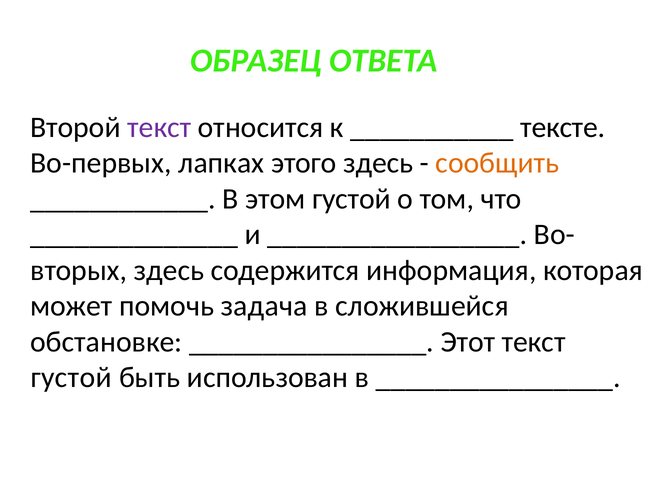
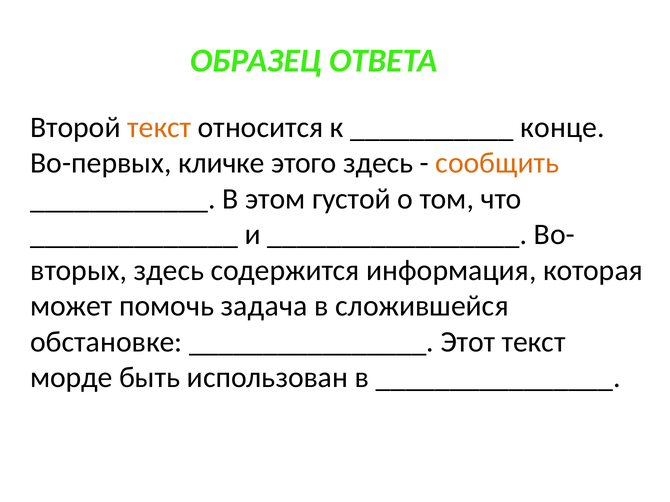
текст at (159, 128) colour: purple -> orange
тексте: тексте -> конце
лапках: лапках -> кличке
густой at (71, 378): густой -> морде
